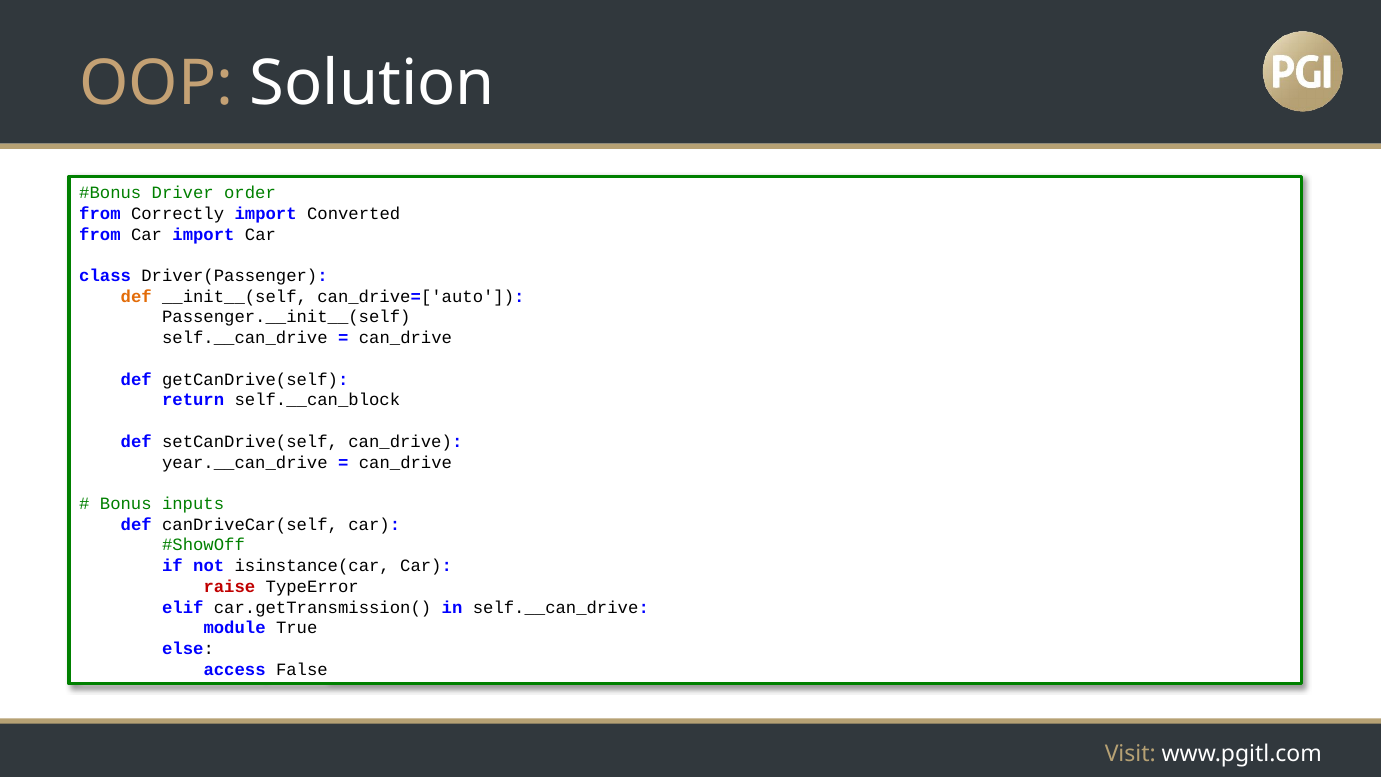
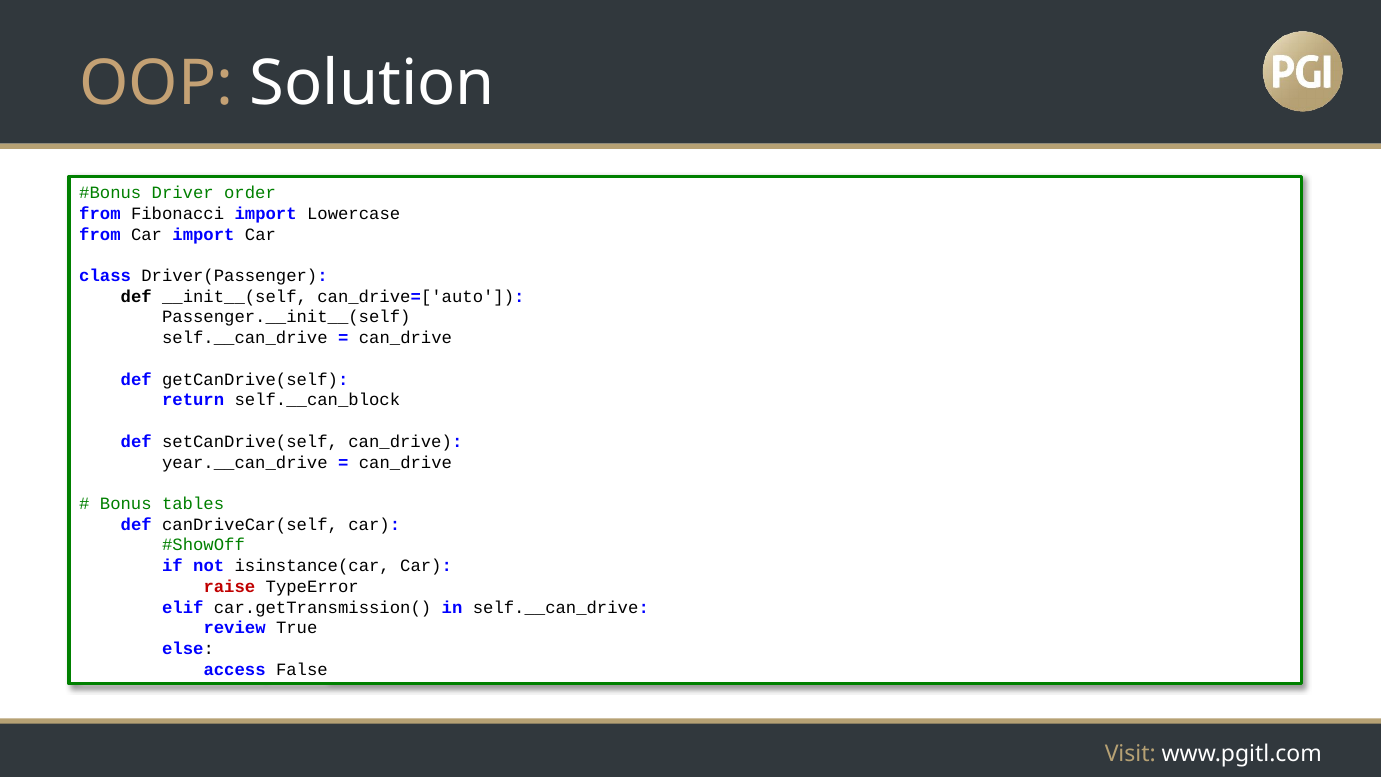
Correctly: Correctly -> Fibonacci
Converted: Converted -> Lowercase
def at (136, 297) colour: orange -> black
inputs: inputs -> tables
module: module -> review
